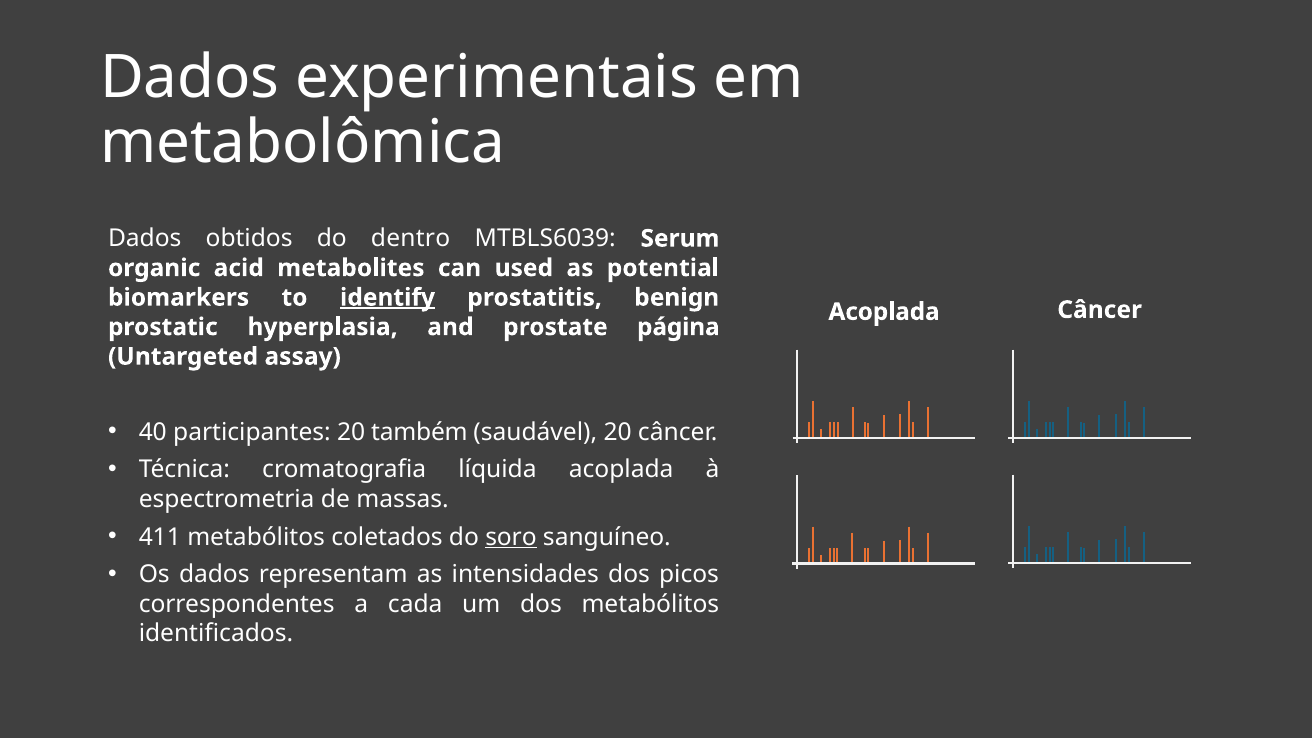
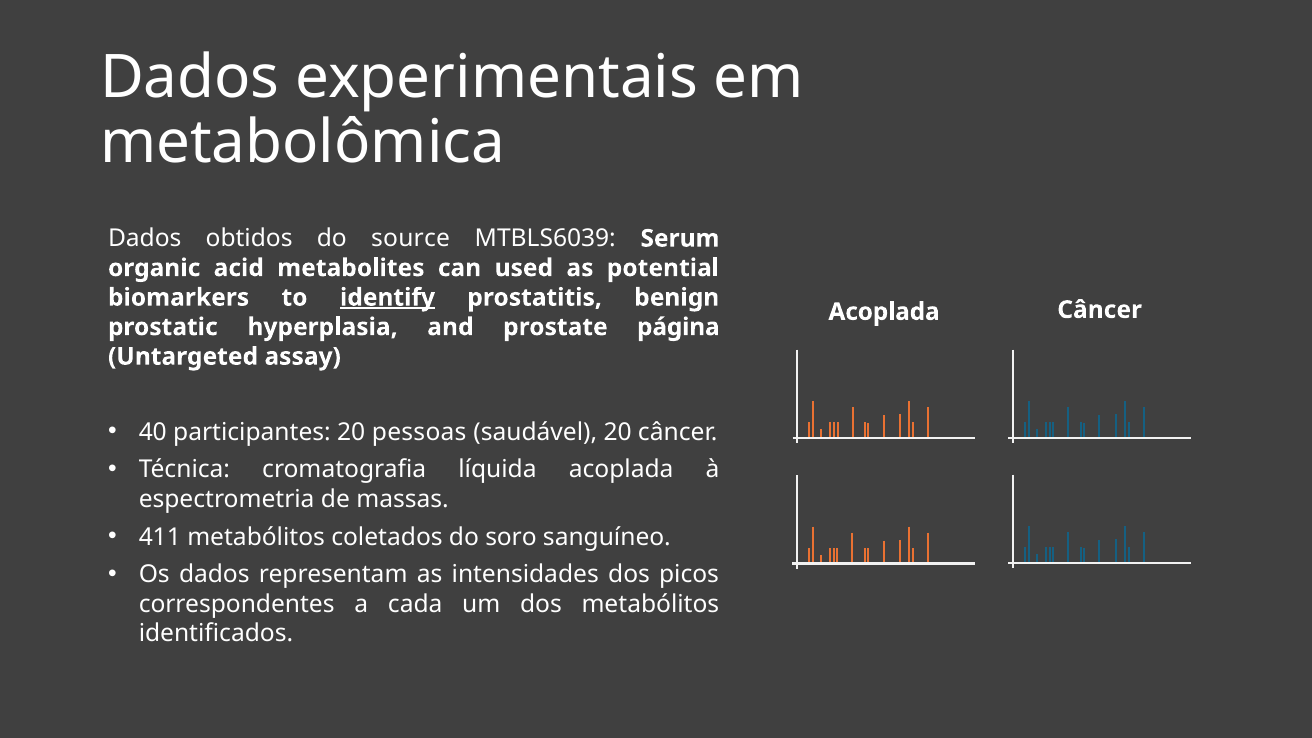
dentro: dentro -> source
também: também -> pessoas
soro underline: present -> none
